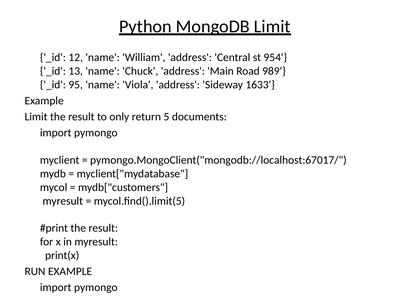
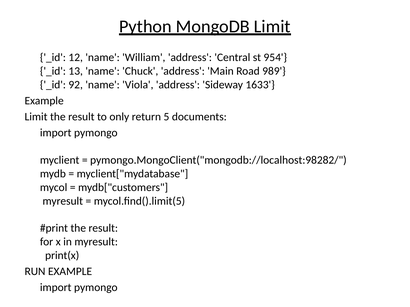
95: 95 -> 92
pymongo.MongoClient("mongodb://localhost:67017/: pymongo.MongoClient("mongodb://localhost:67017/ -> pymongo.MongoClient("mongodb://localhost:98282/
